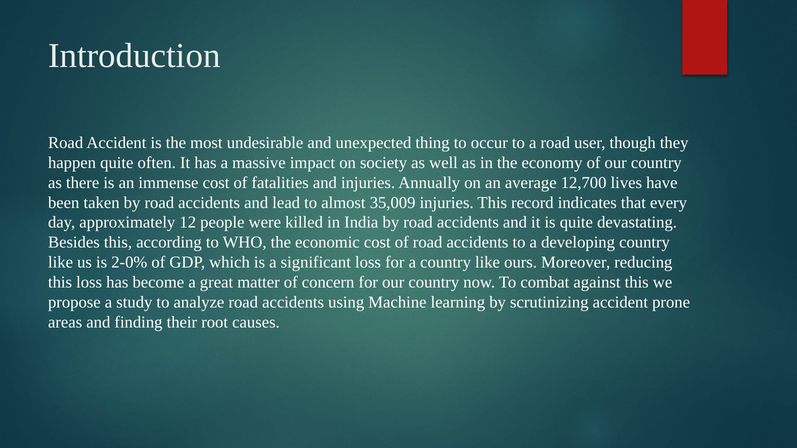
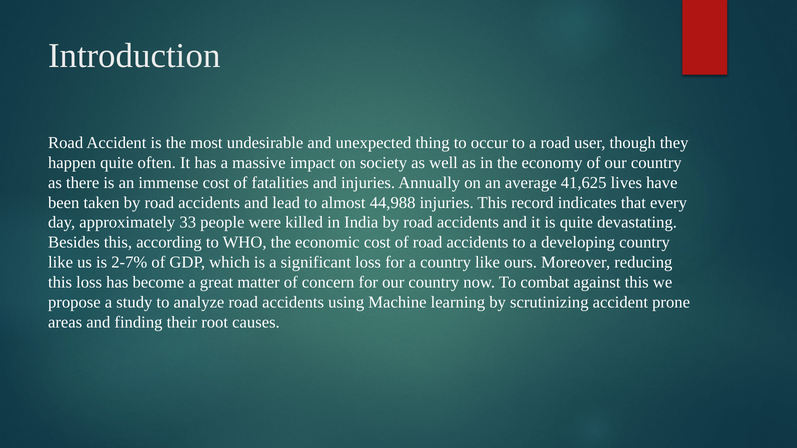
12,700: 12,700 -> 41,625
35,009: 35,009 -> 44,988
12: 12 -> 33
2-0%: 2-0% -> 2-7%
